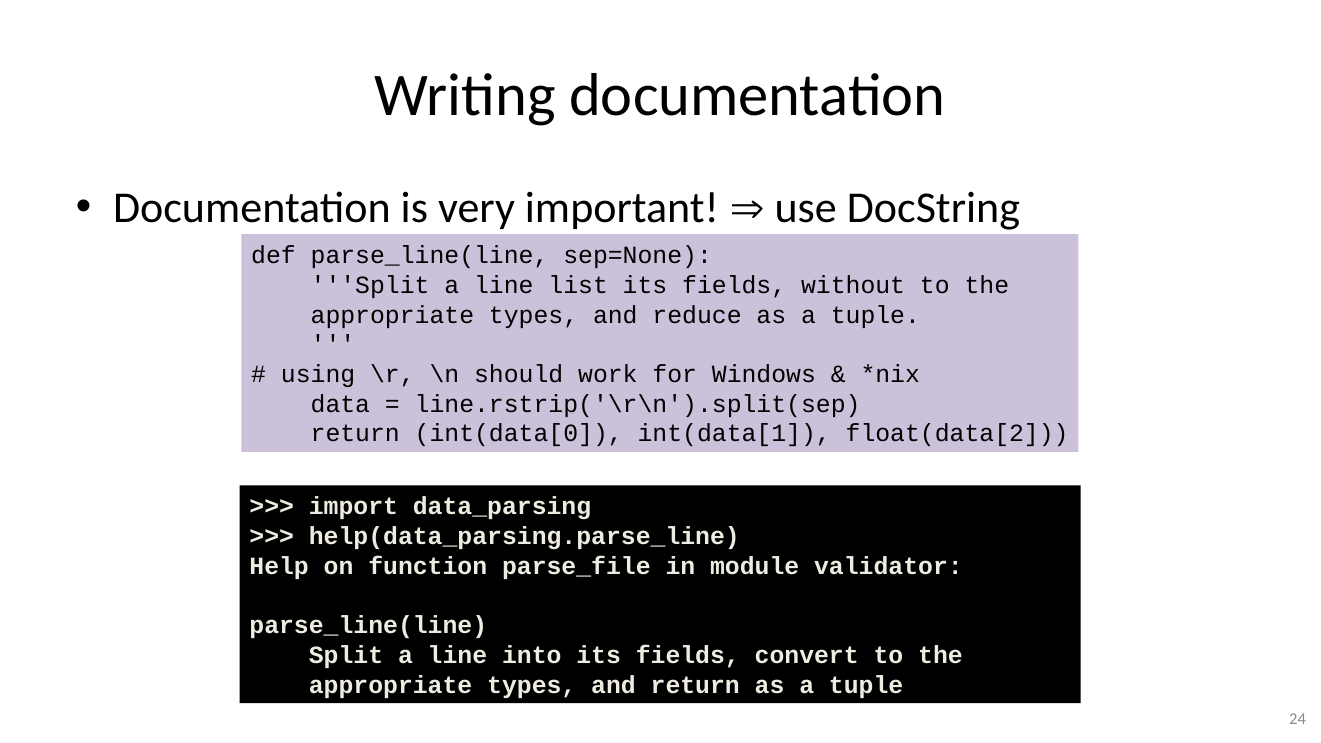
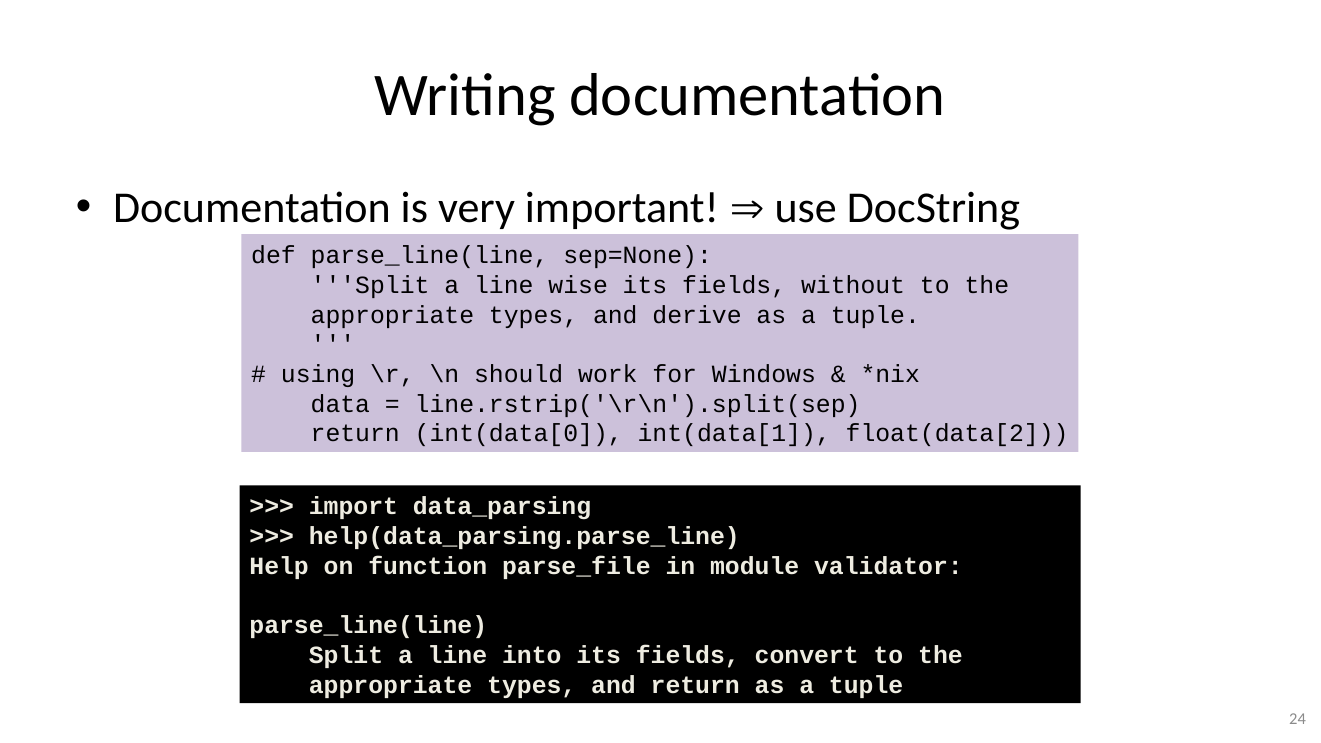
list: list -> wise
reduce: reduce -> derive
